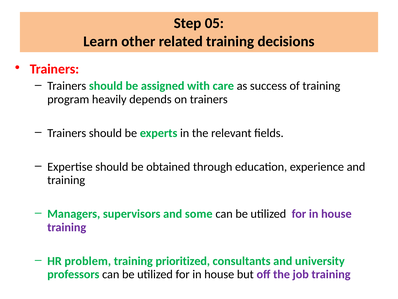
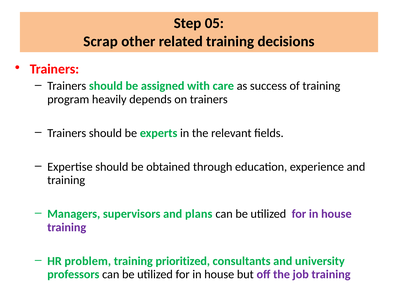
Learn: Learn -> Scrap
some: some -> plans
